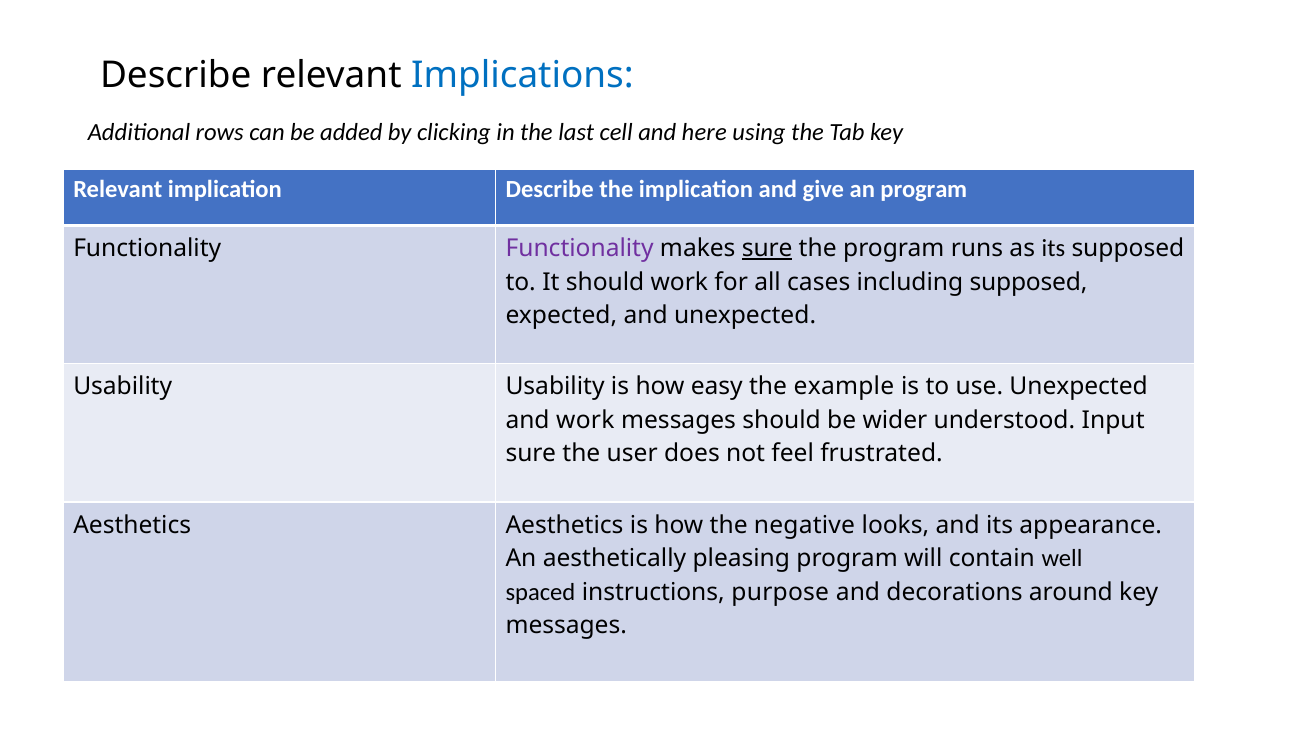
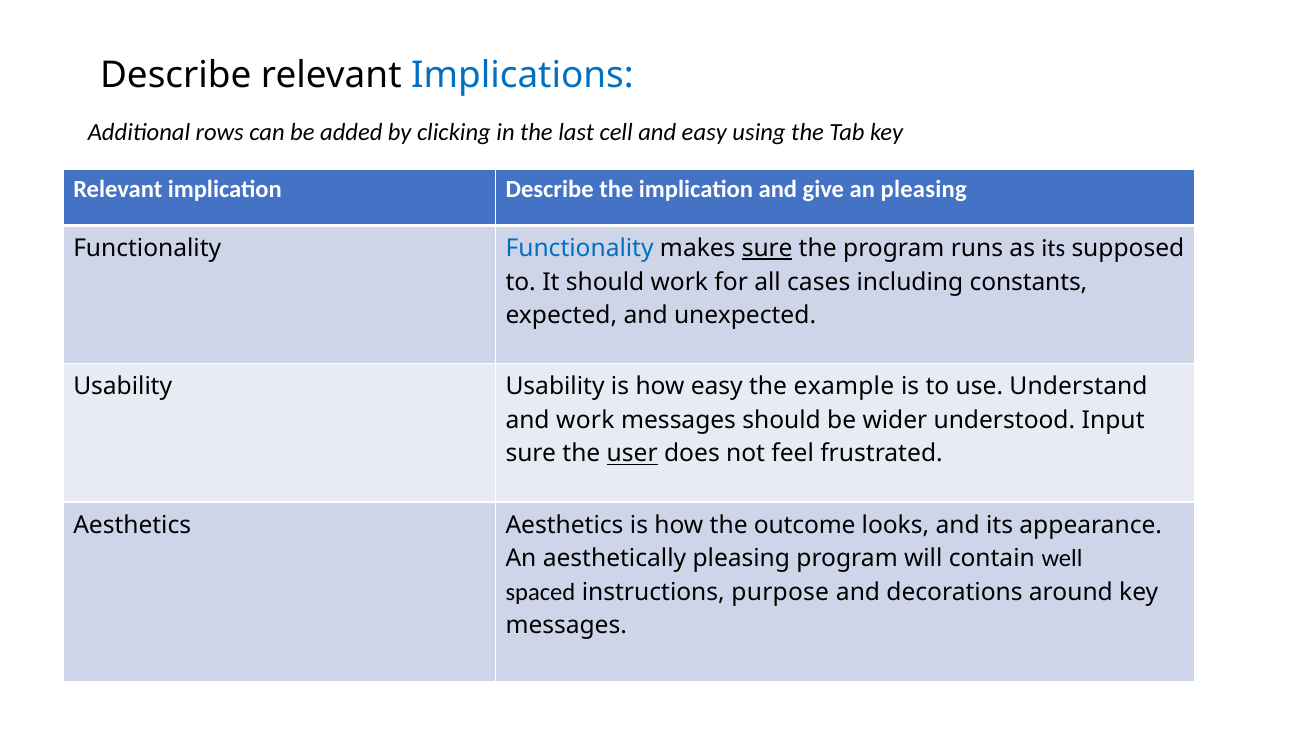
and here: here -> easy
an program: program -> pleasing
Functionality at (580, 249) colour: purple -> blue
including supposed: supposed -> constants
use Unexpected: Unexpected -> Understand
user underline: none -> present
negative: negative -> outcome
